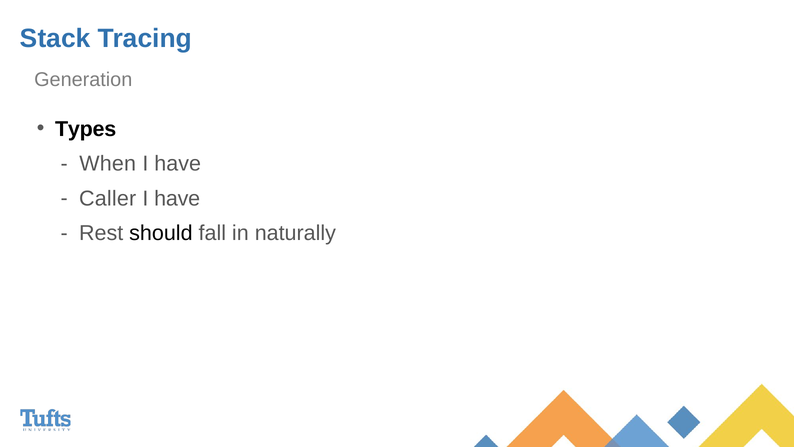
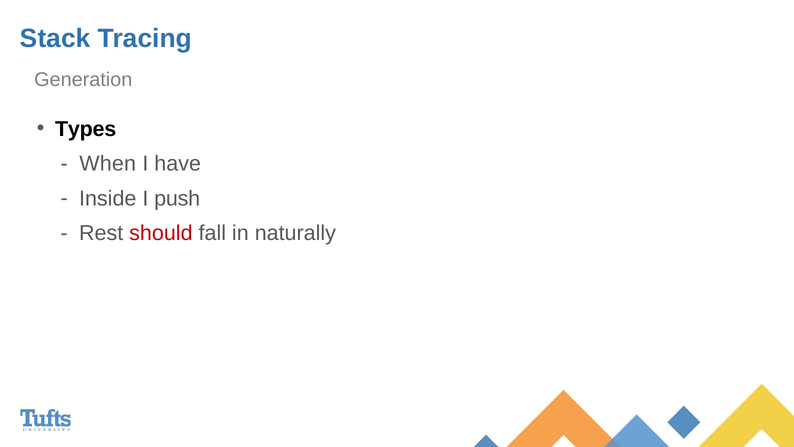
Caller: Caller -> Inside
have at (177, 198): have -> push
should colour: black -> red
